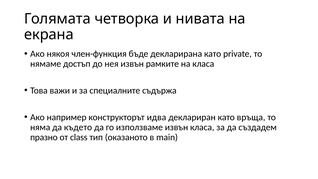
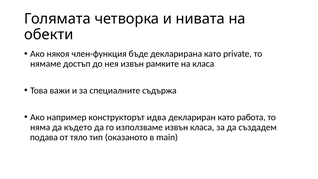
екрана: екрана -> обекти
връща: връща -> работа
празно: празно -> подава
class: class -> тяло
